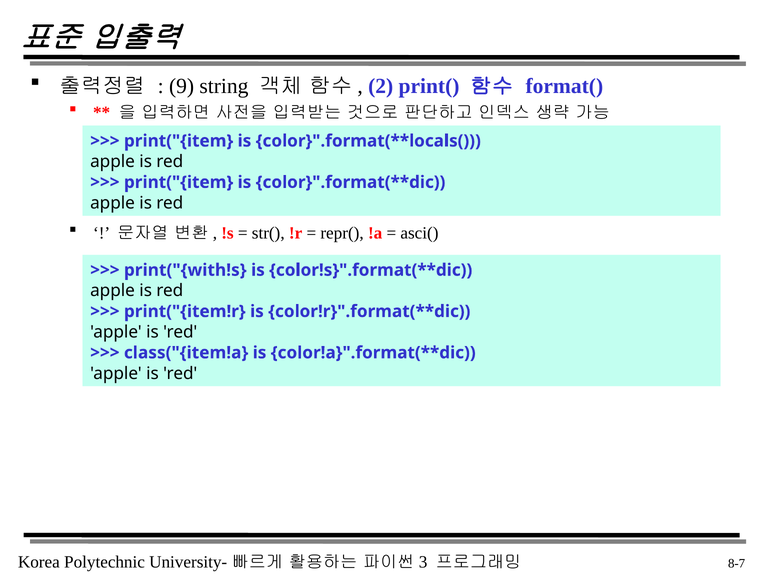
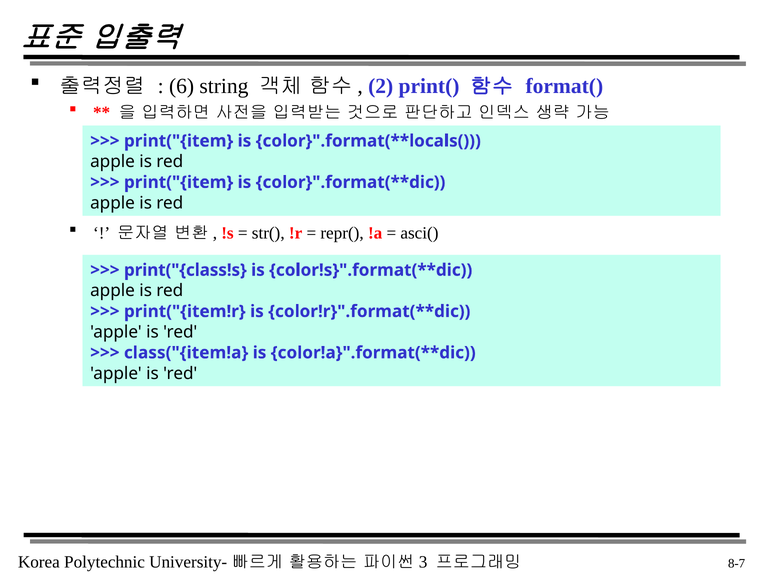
9: 9 -> 6
print("{with!s: print("{with!s -> print("{class!s
